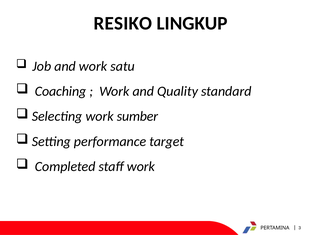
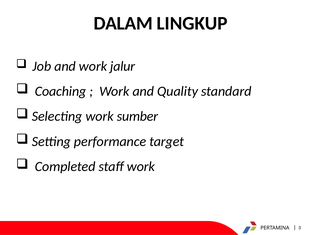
RESIKO: RESIKO -> DALAM
satu: satu -> jalur
